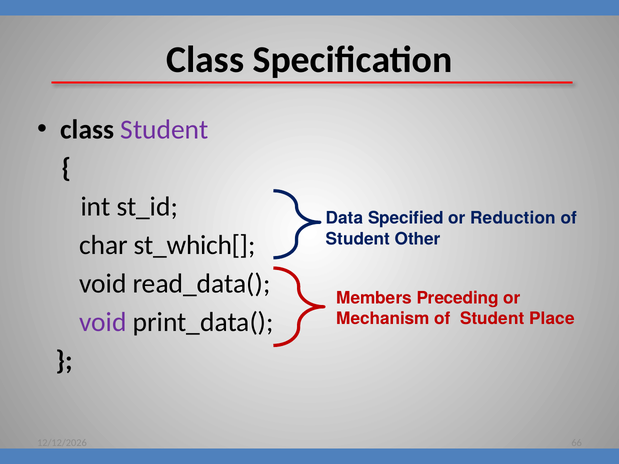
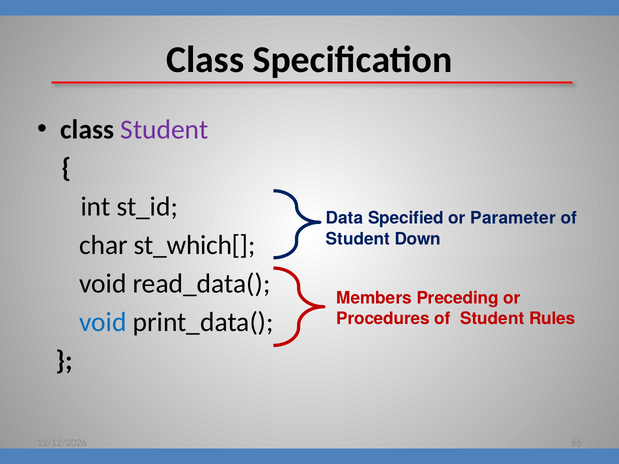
Reduction: Reduction -> Parameter
Other: Other -> Down
void at (103, 322) colour: purple -> blue
Mechanism: Mechanism -> Procedures
Place: Place -> Rules
